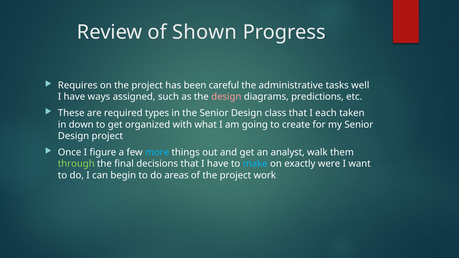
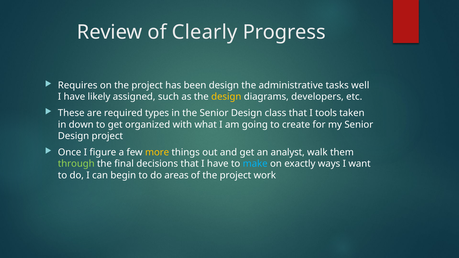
Shown: Shown -> Clearly
been careful: careful -> design
ways: ways -> likely
design at (226, 97) colour: pink -> yellow
predictions: predictions -> developers
each: each -> tools
more colour: light blue -> yellow
were: were -> ways
